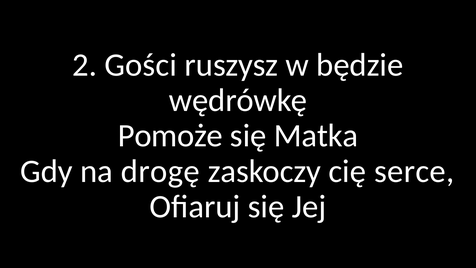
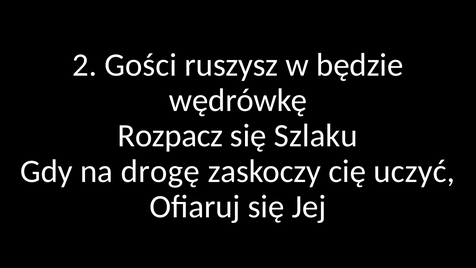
Pomoże: Pomoże -> Rozpacz
Matka: Matka -> Szlaku
serce: serce -> uczyć
